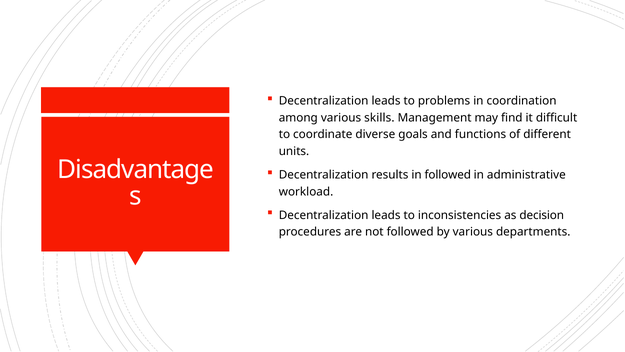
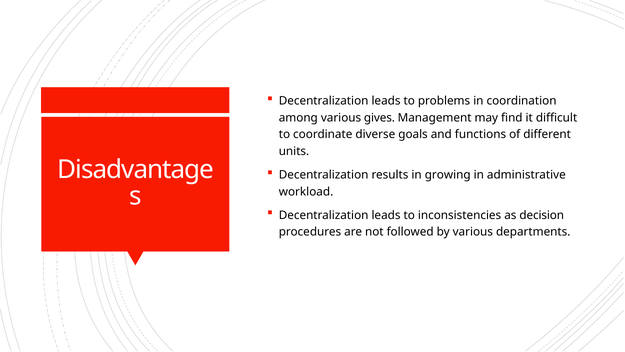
skills: skills -> gives
in followed: followed -> growing
